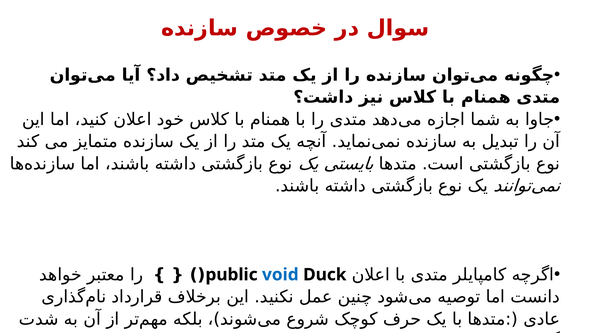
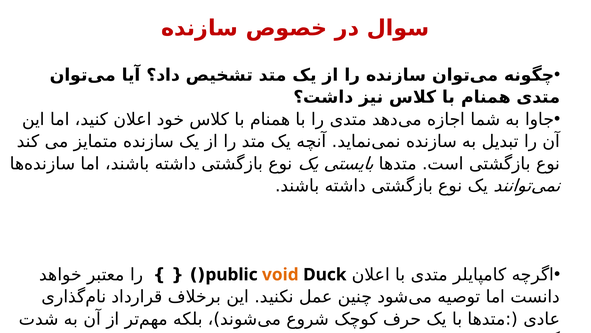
void colour: blue -> orange
